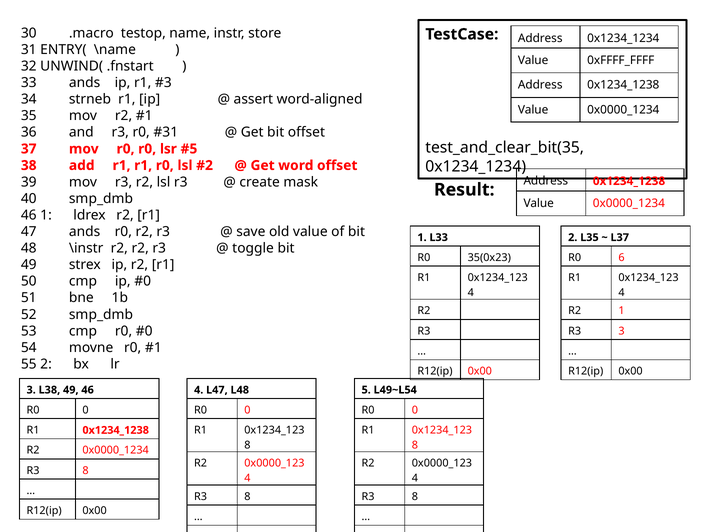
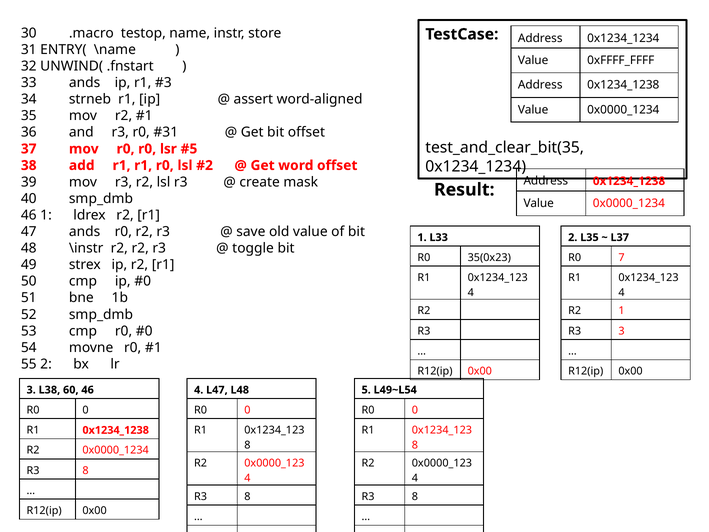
6: 6 -> 7
L38 49: 49 -> 60
